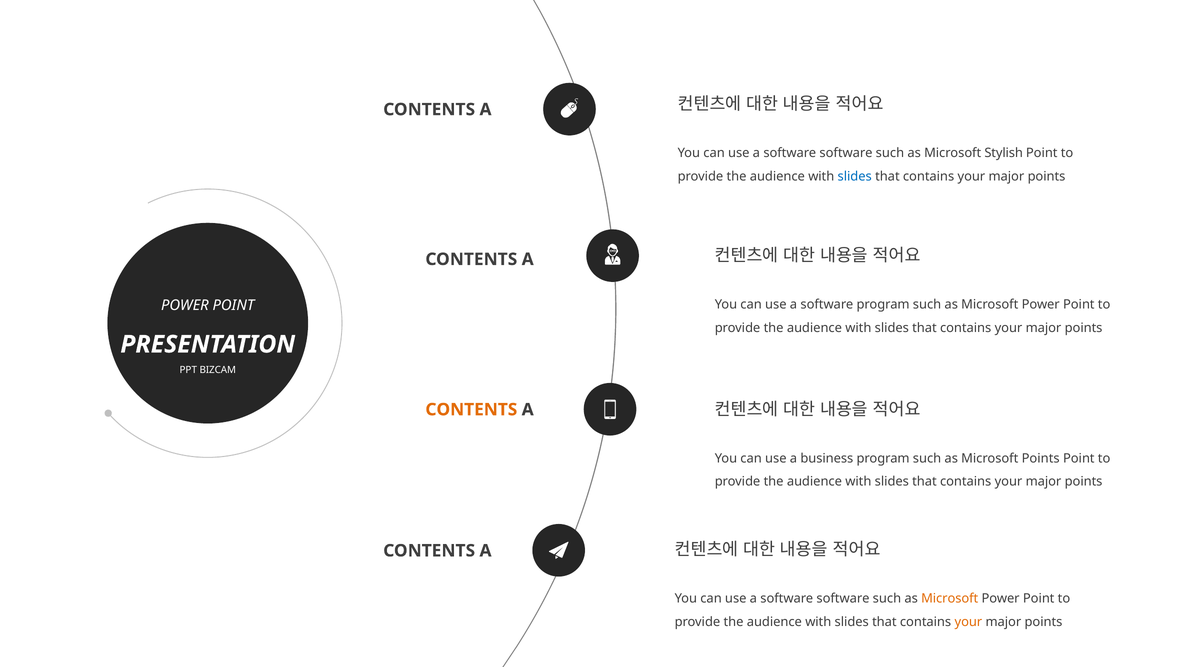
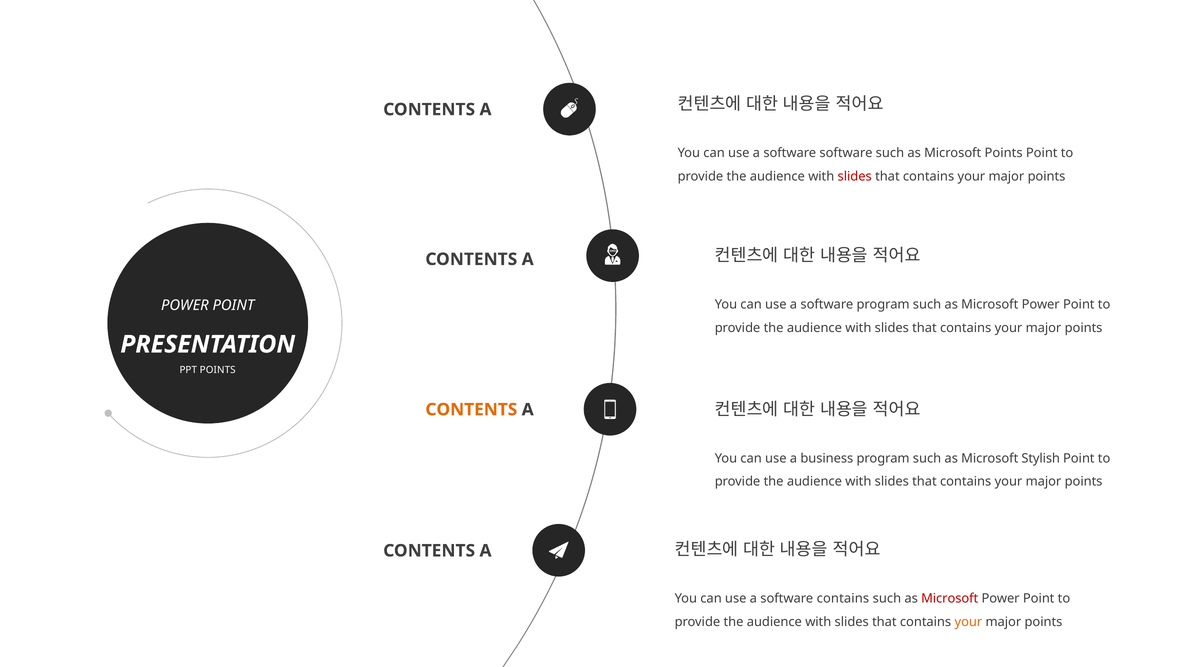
Microsoft Stylish: Stylish -> Points
slides at (855, 177) colour: blue -> red
PPT BIZCAM: BIZCAM -> POINTS
Microsoft Points: Points -> Stylish
software at (843, 599): software -> contains
Microsoft at (950, 599) colour: orange -> red
